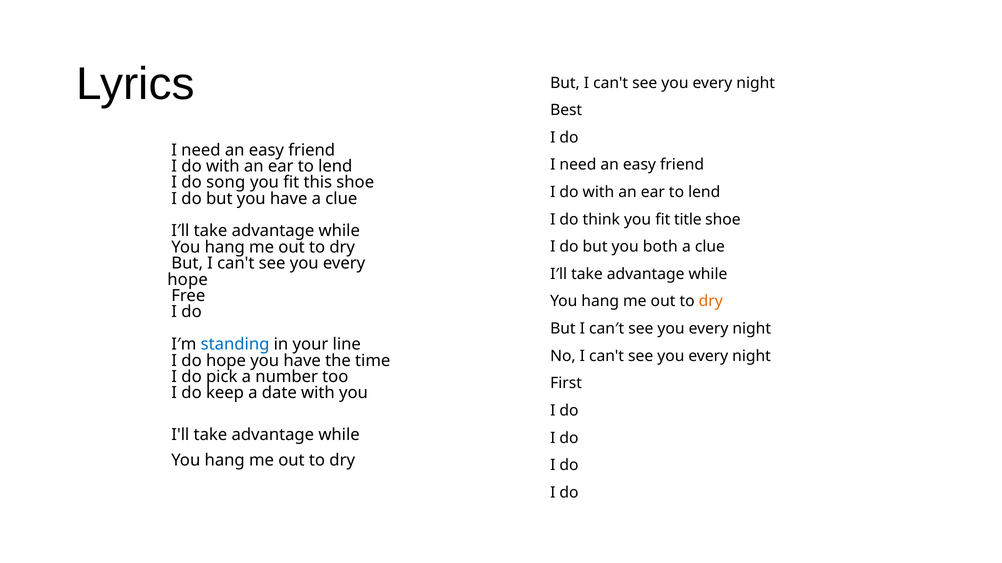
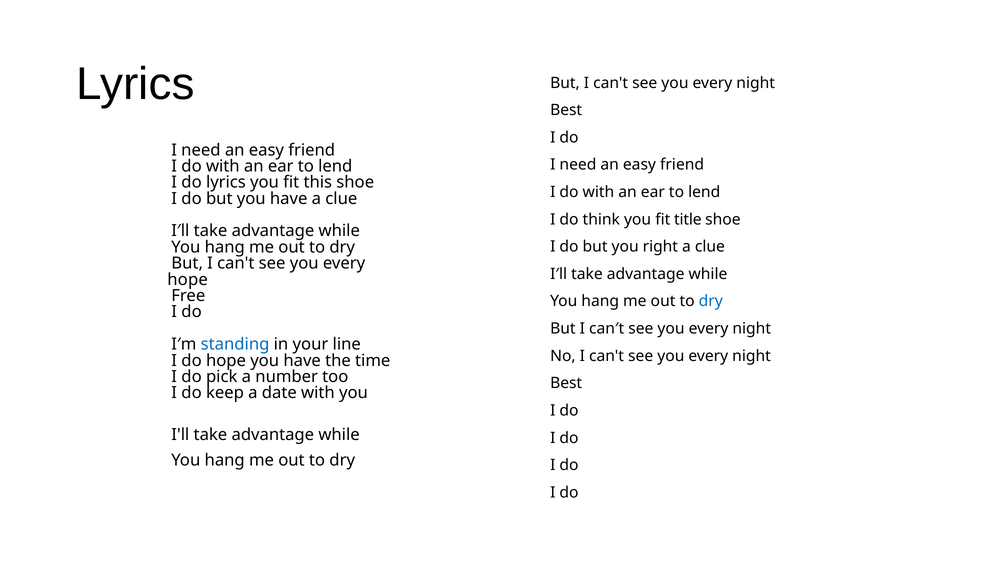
do song: song -> lyrics
both: both -> right
dry at (711, 302) colour: orange -> blue
First at (566, 384): First -> Best
